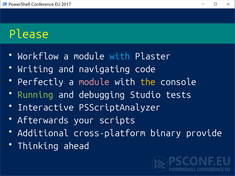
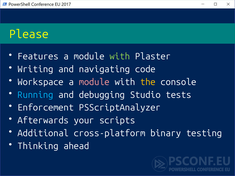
Workflow: Workflow -> Features
with at (120, 57) colour: light blue -> light green
Perfectly: Perfectly -> Workspace
Running colour: light green -> light blue
Interactive: Interactive -> Enforcement
provide: provide -> testing
